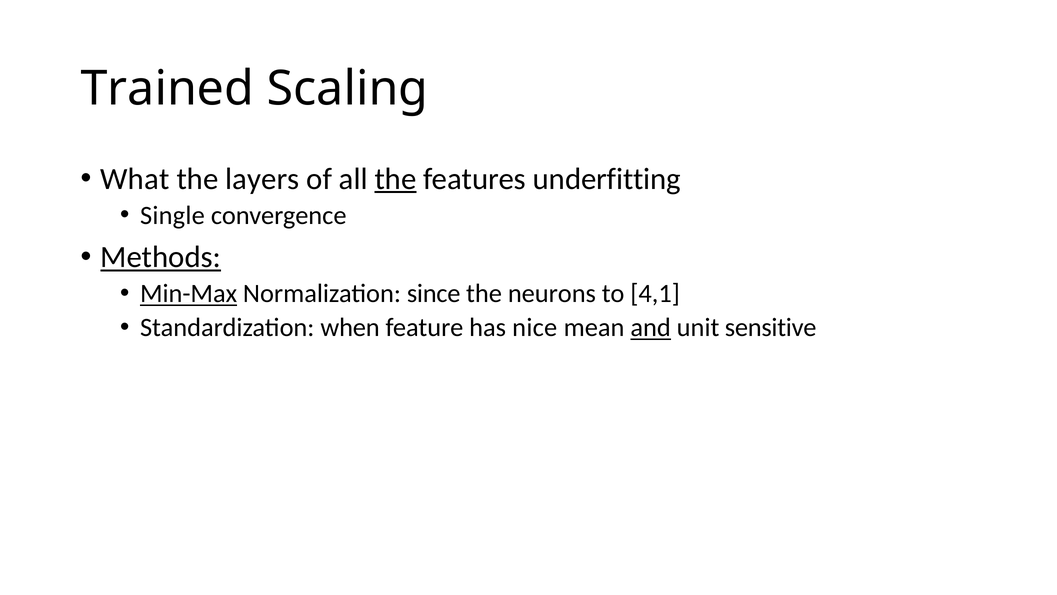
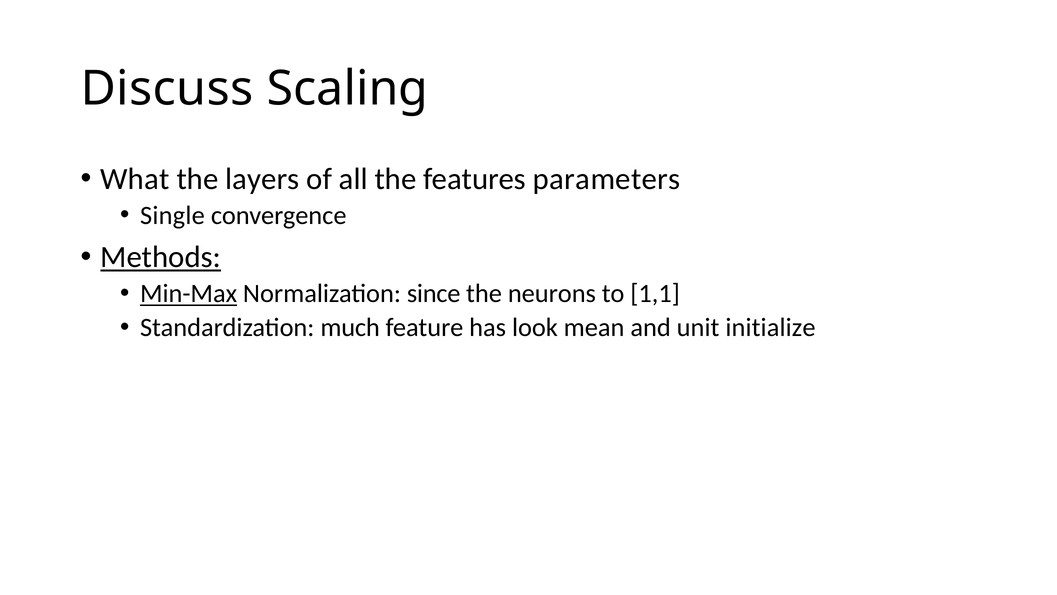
Trained: Trained -> Discuss
the at (396, 179) underline: present -> none
underfitting: underfitting -> parameters
4,1: 4,1 -> 1,1
when: when -> much
nice: nice -> look
and underline: present -> none
sensitive: sensitive -> initialize
